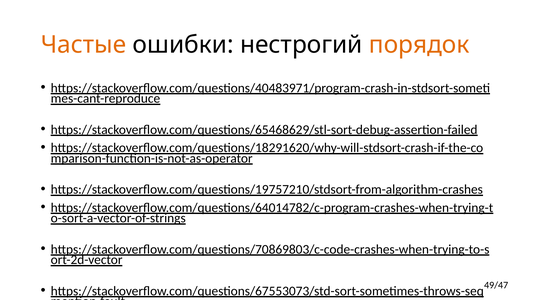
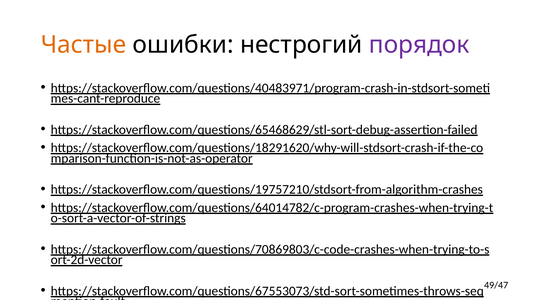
порядок colour: orange -> purple
